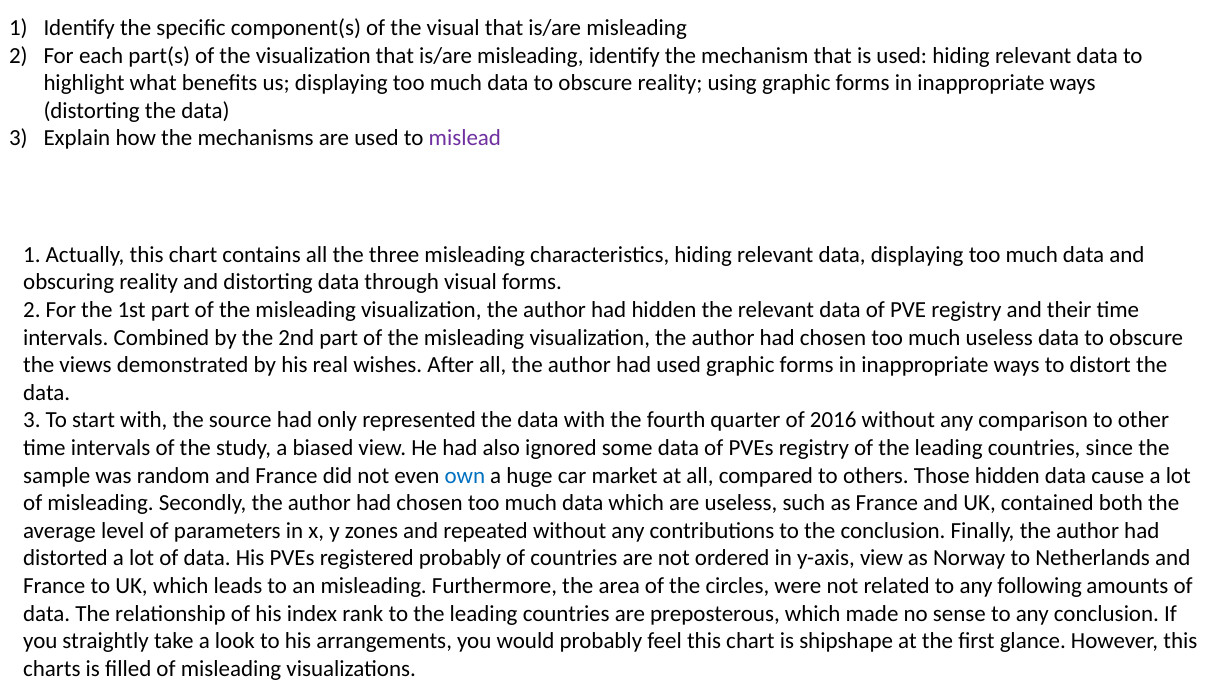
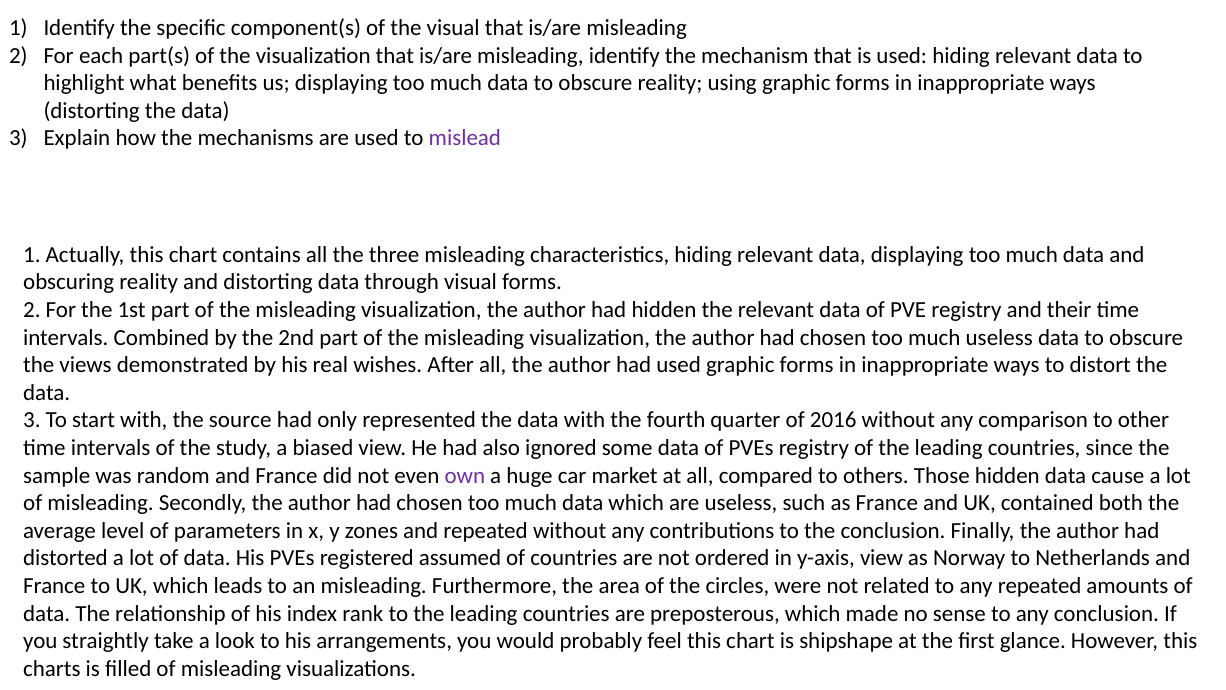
own colour: blue -> purple
registered probably: probably -> assumed
any following: following -> repeated
